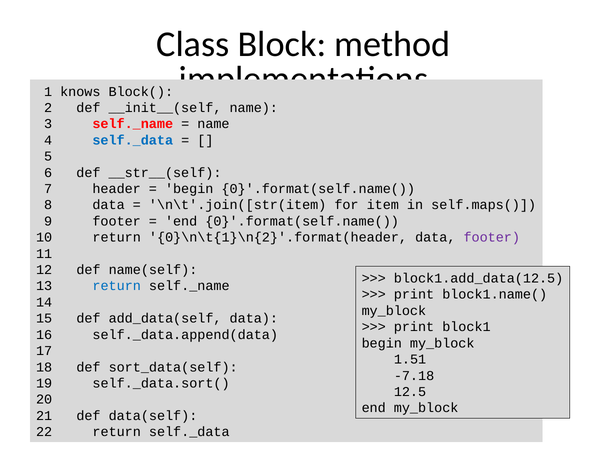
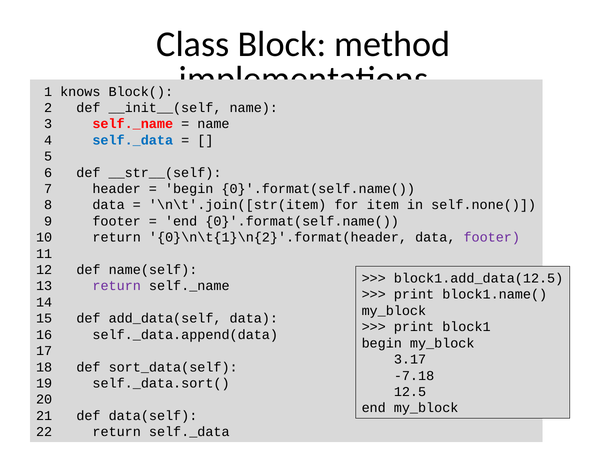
self.maps(: self.maps( -> self.none(
return at (117, 286) colour: blue -> purple
1.51: 1.51 -> 3.17
